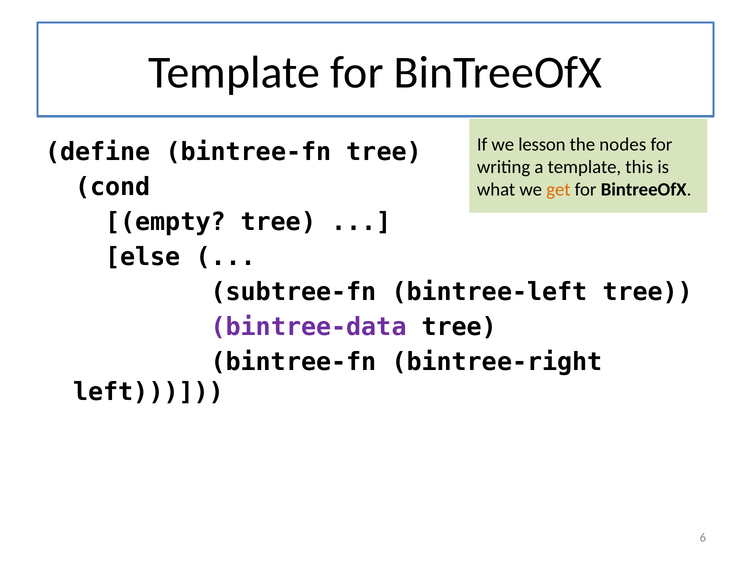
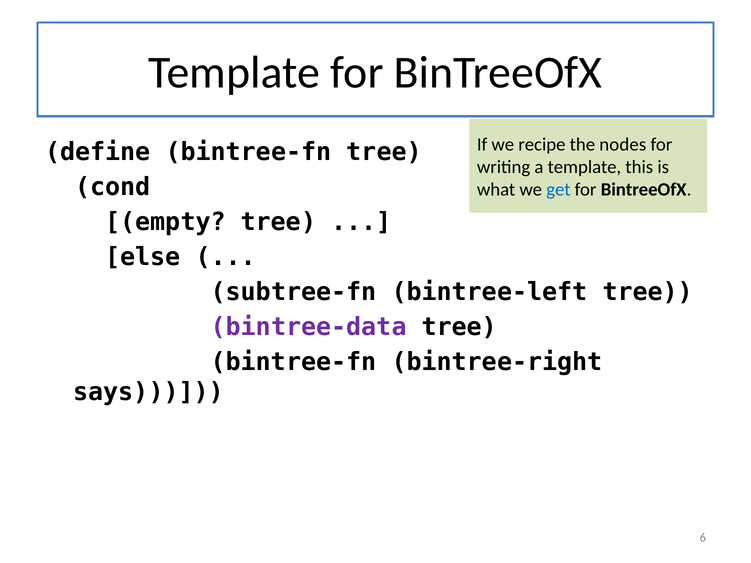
lesson: lesson -> recipe
get colour: orange -> blue
left: left -> says
